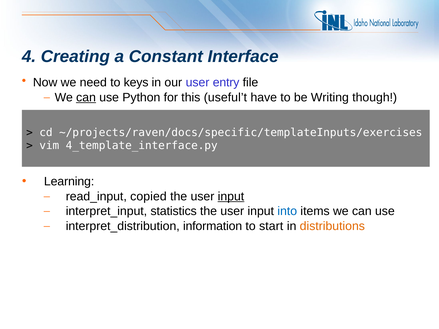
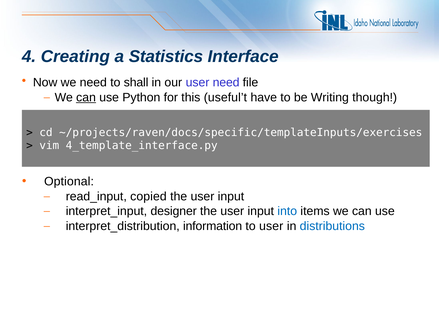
Constant: Constant -> Statistics
keys: keys -> shall
user entry: entry -> need
Learning: Learning -> Optional
input at (231, 197) underline: present -> none
statistics: statistics -> designer
to start: start -> user
distributions colour: orange -> blue
